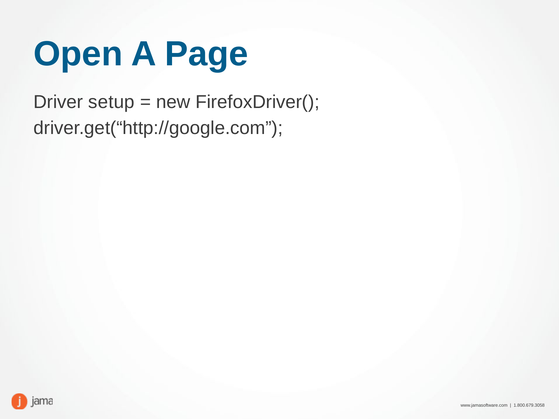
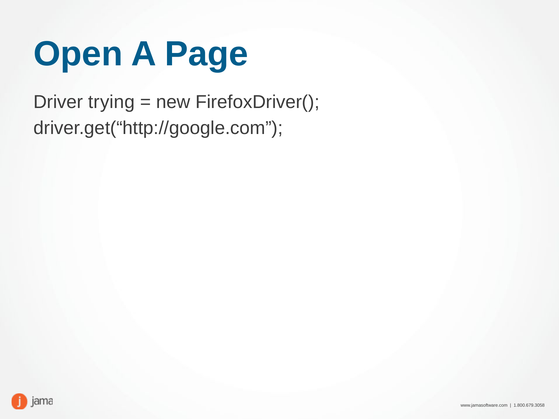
setup: setup -> trying
